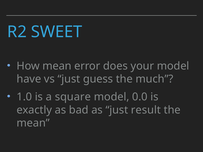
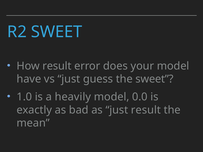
How mean: mean -> result
the much: much -> sweet
square: square -> heavily
